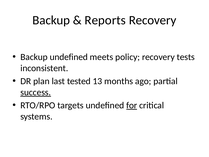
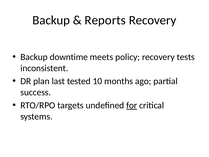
Backup undefined: undefined -> downtime
13: 13 -> 10
success underline: present -> none
